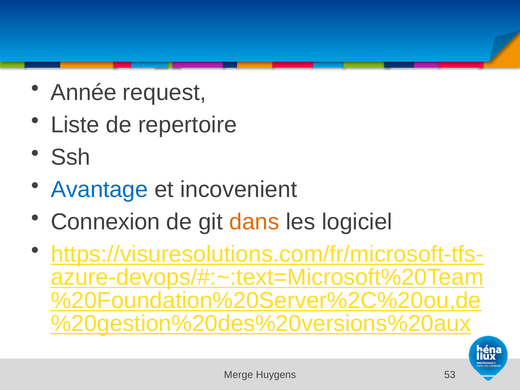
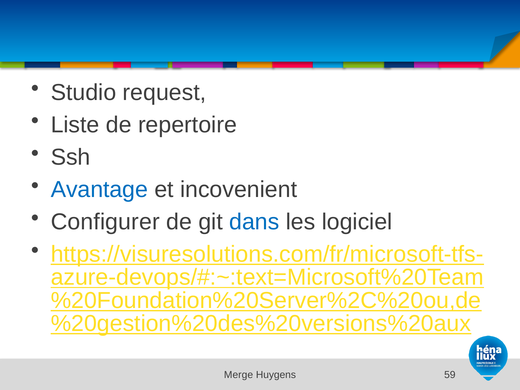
Année: Année -> Studio
Connexion: Connexion -> Configurer
dans colour: orange -> blue
53: 53 -> 59
